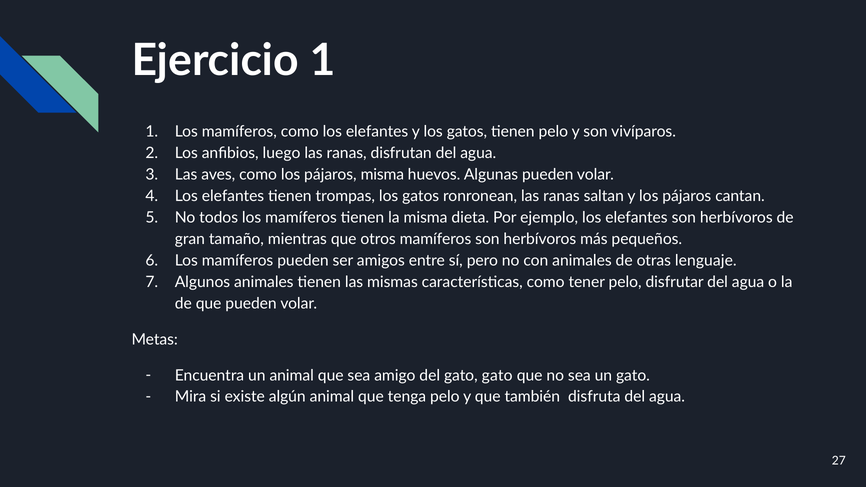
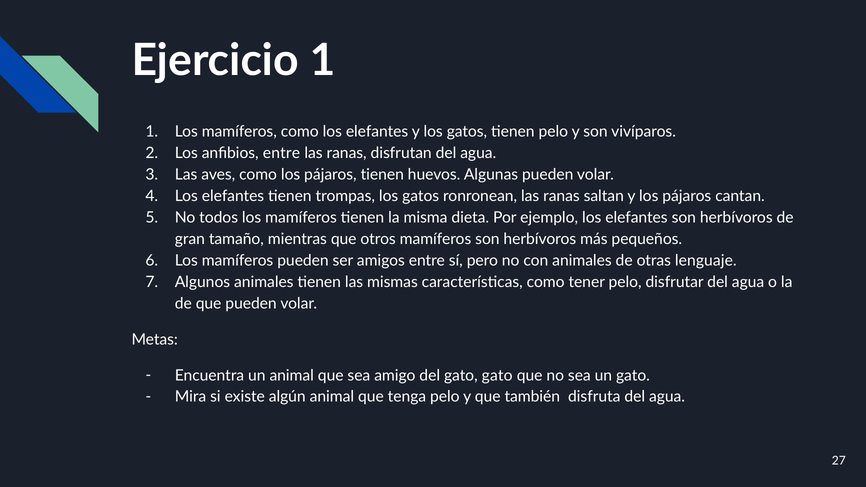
anfibios luego: luego -> entre
pájaros misma: misma -> tienen
